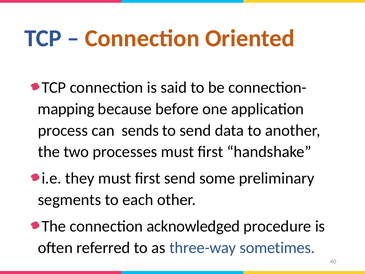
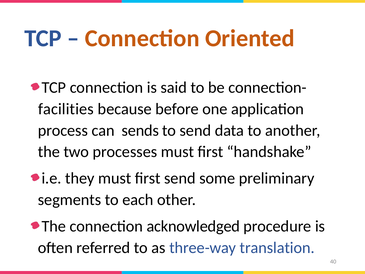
mapping: mapping -> facilities
sometimes: sometimes -> translation
